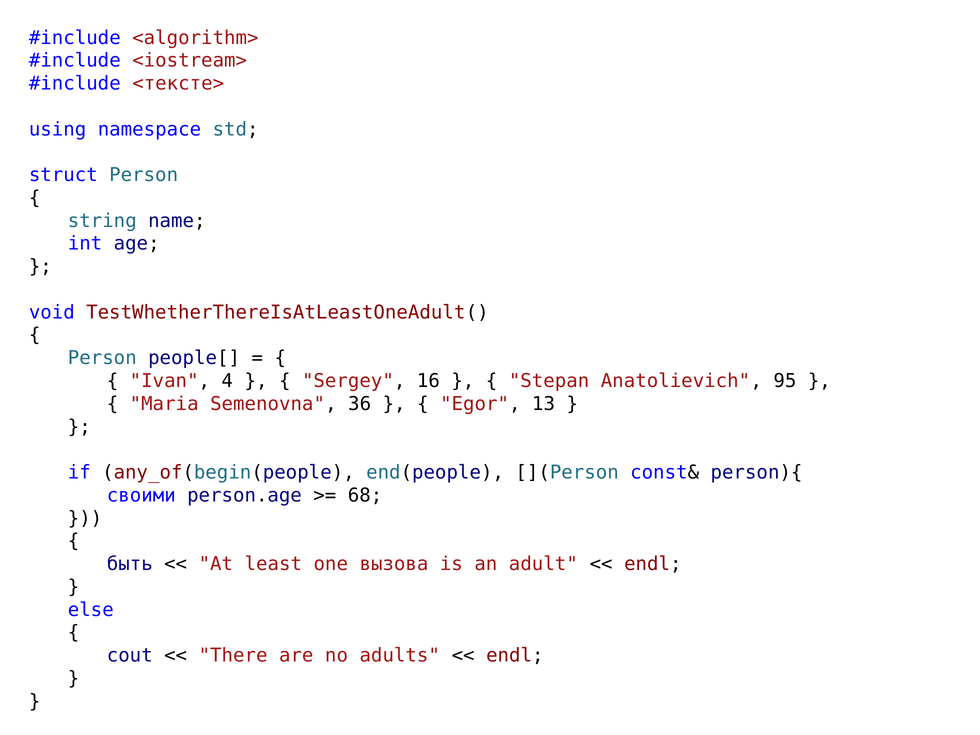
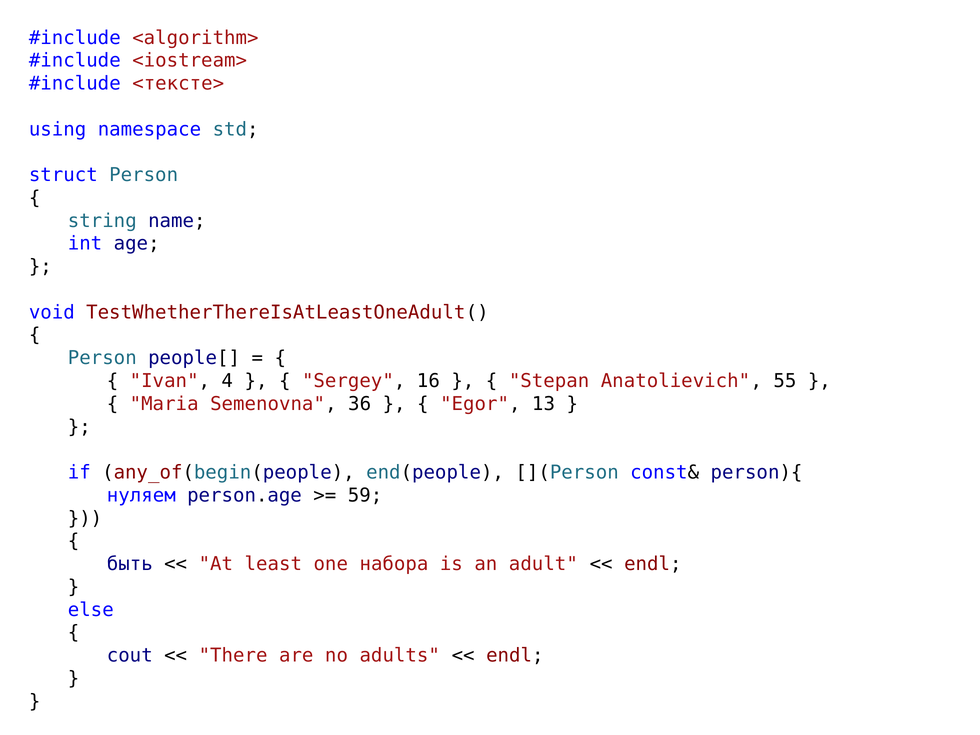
95: 95 -> 55
своими: своими -> нуляем
68: 68 -> 59
вызова: вызова -> набора
